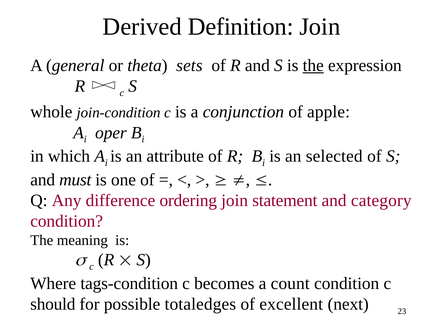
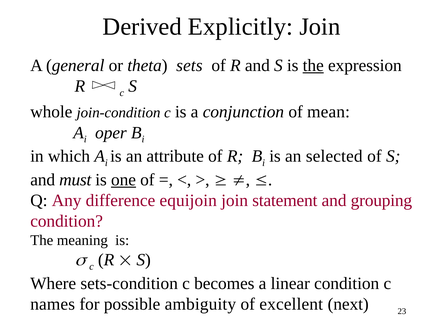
Definition: Definition -> Explicitly
apple: apple -> mean
one underline: none -> present
ordering: ordering -> equijoin
category: category -> grouping
tags-condition: tags-condition -> sets-condition
count: count -> linear
should: should -> names
totaledges: totaledges -> ambiguity
